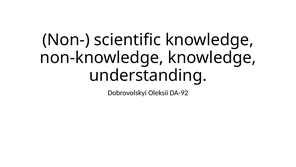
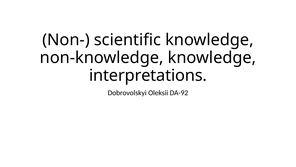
understanding: understanding -> interpretations
